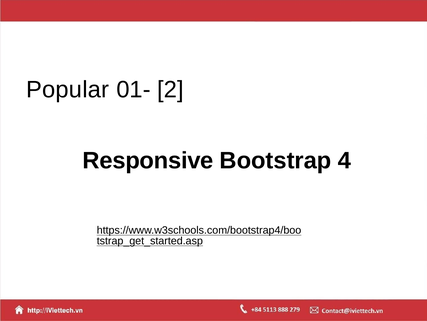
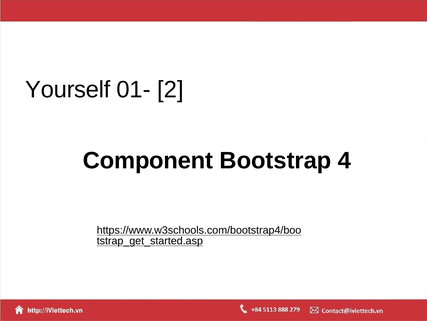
Popular: Popular -> Yourself
Responsive: Responsive -> Component
